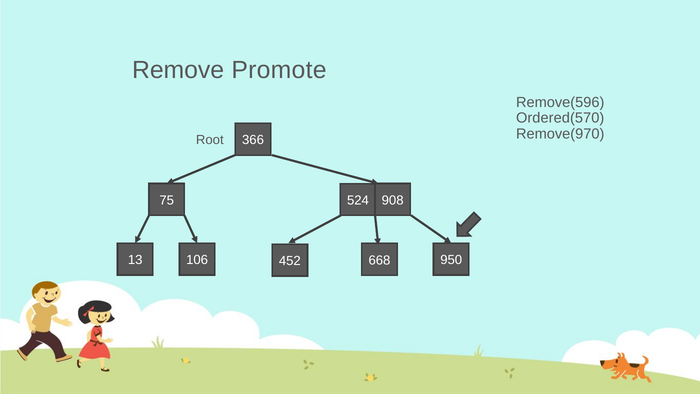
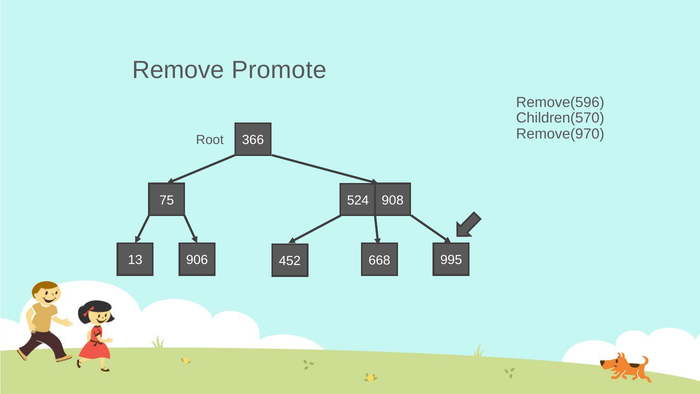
Ordered(570: Ordered(570 -> Children(570
106: 106 -> 906
950: 950 -> 995
